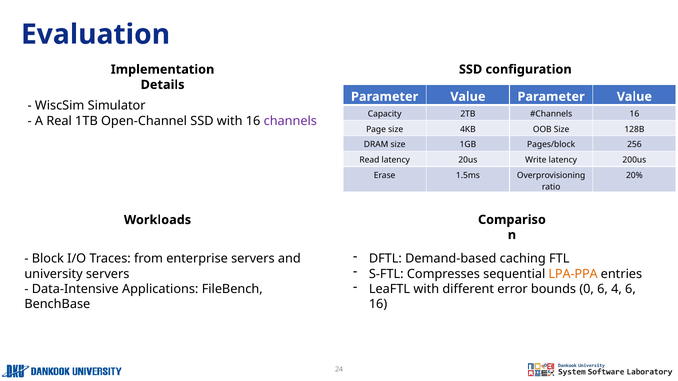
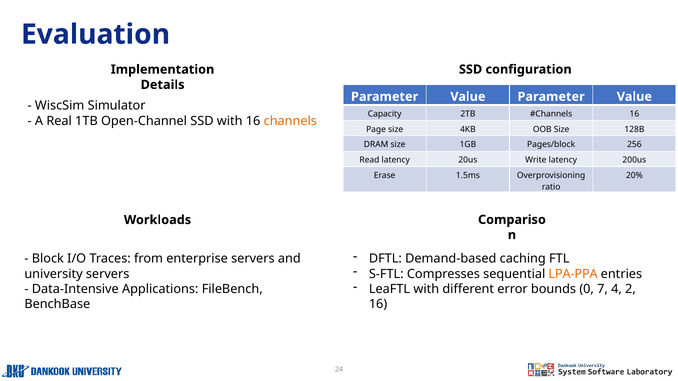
channels colour: purple -> orange
0 6: 6 -> 7
4 6: 6 -> 2
